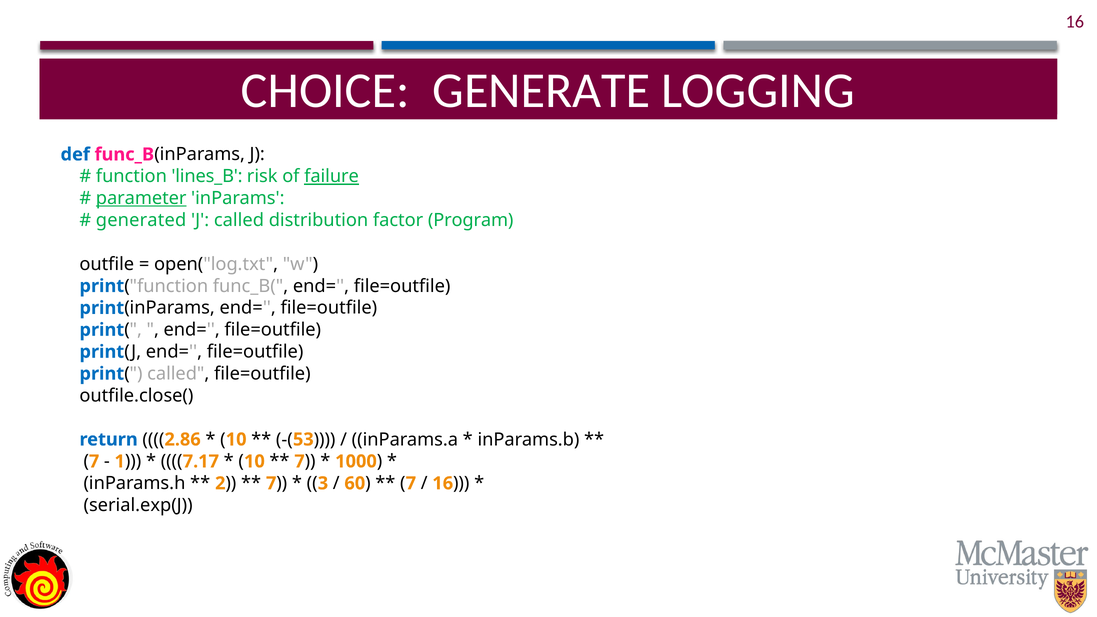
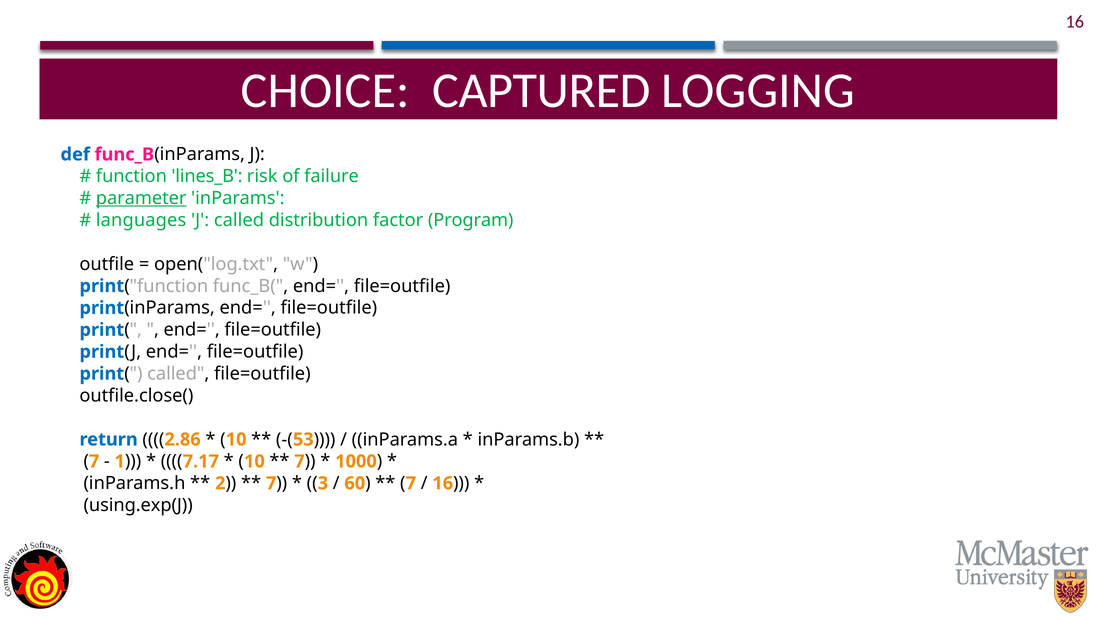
GENERATE: GENERATE -> CAPTURED
failure underline: present -> none
generated: generated -> languages
serial.exp(J: serial.exp(J -> using.exp(J
